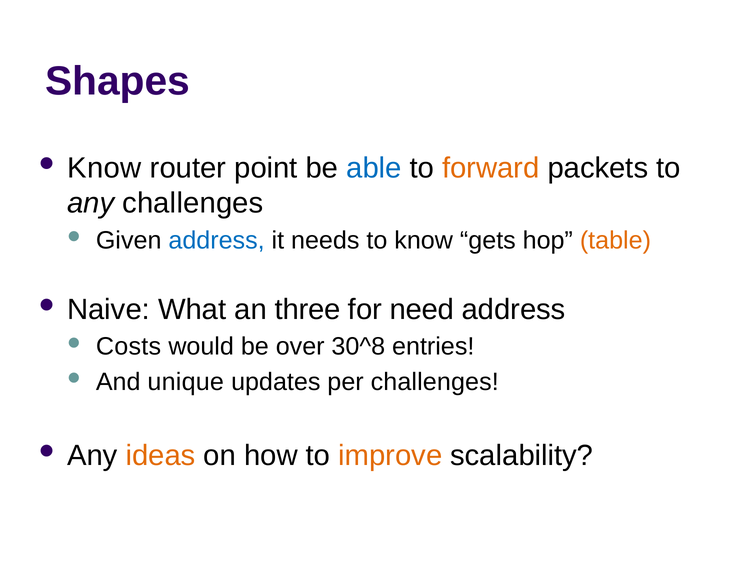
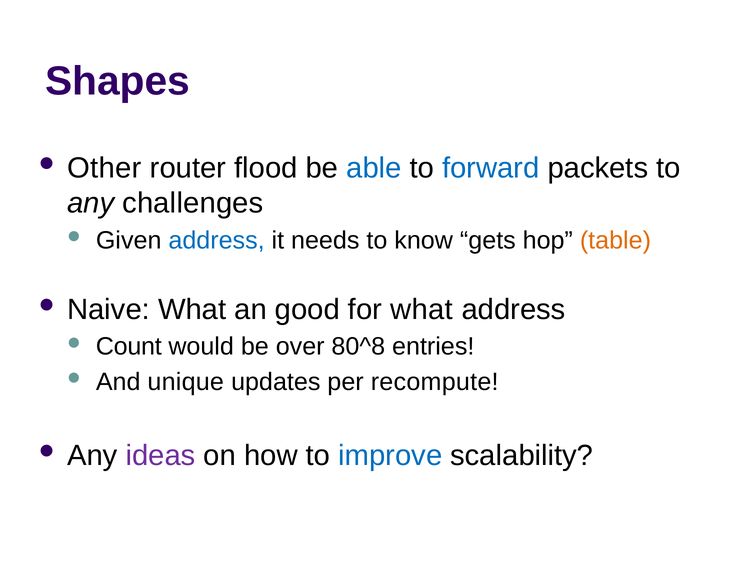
Know at (104, 168): Know -> Other
point: point -> flood
forward colour: orange -> blue
three: three -> good
for need: need -> what
Costs: Costs -> Count
30^8: 30^8 -> 80^8
per challenges: challenges -> recompute
ideas colour: orange -> purple
improve colour: orange -> blue
